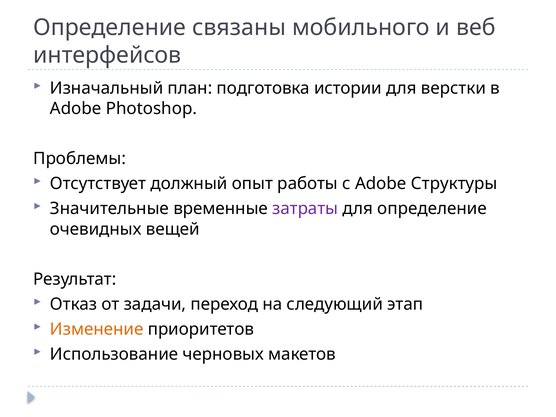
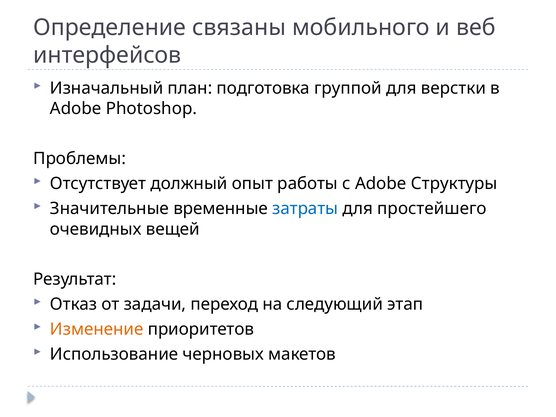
истории: истории -> группой
затраты colour: purple -> blue
для определение: определение -> простейшего
